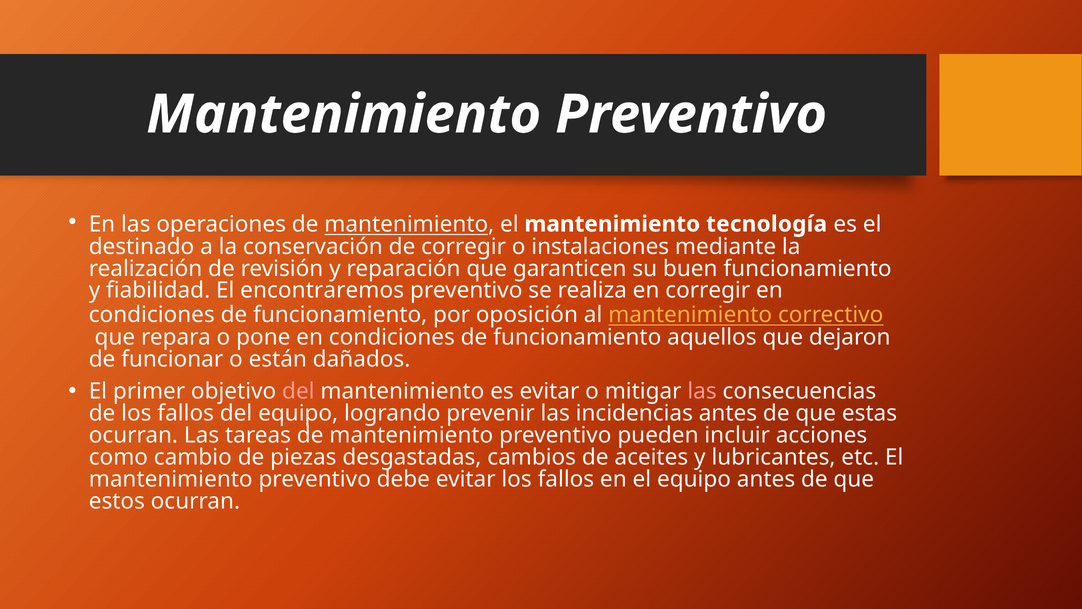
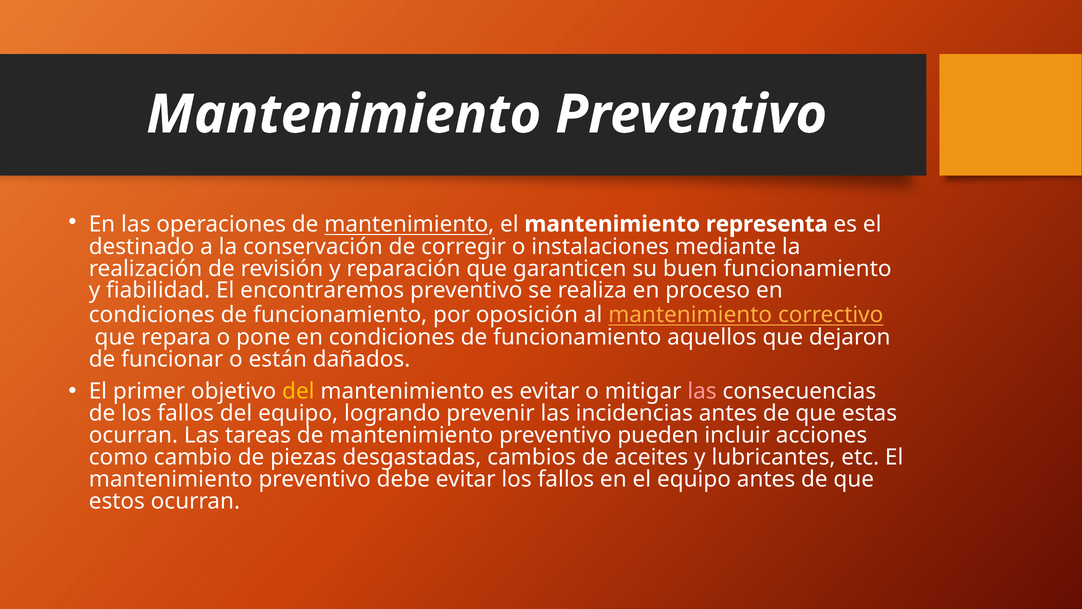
tecnología: tecnología -> representa
en corregir: corregir -> proceso
del at (298, 391) colour: pink -> yellow
